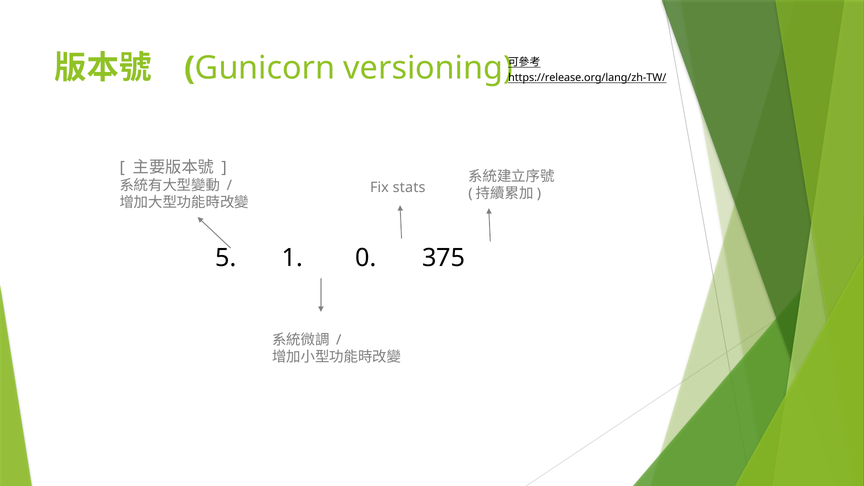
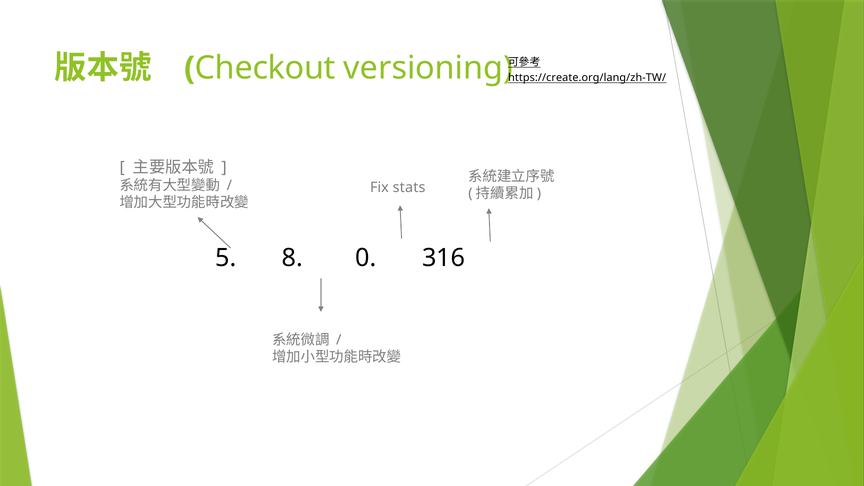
Gunicorn: Gunicorn -> Checkout
https://release.org/lang/zh-TW/: https://release.org/lang/zh-TW/ -> https://create.org/lang/zh-TW/
1: 1 -> 8
375: 375 -> 316
